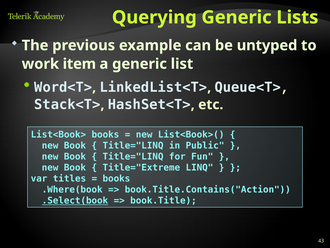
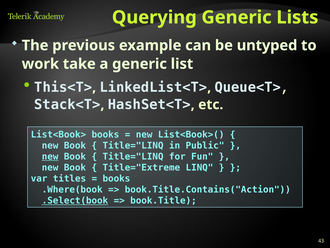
item: item -> take
Word<T>: Word<T> -> This<T>
new at (50, 156) underline: none -> present
